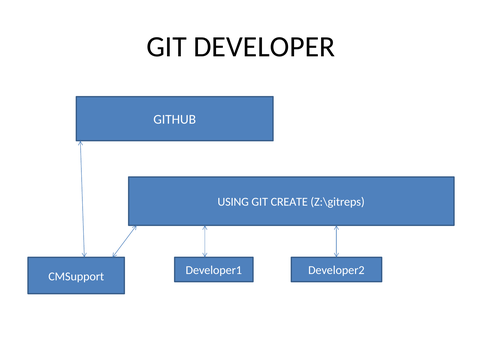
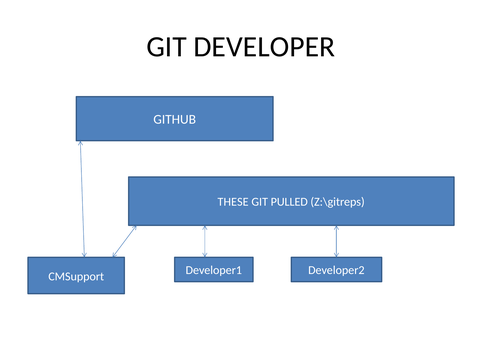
USING: USING -> THESE
CREATE: CREATE -> PULLED
